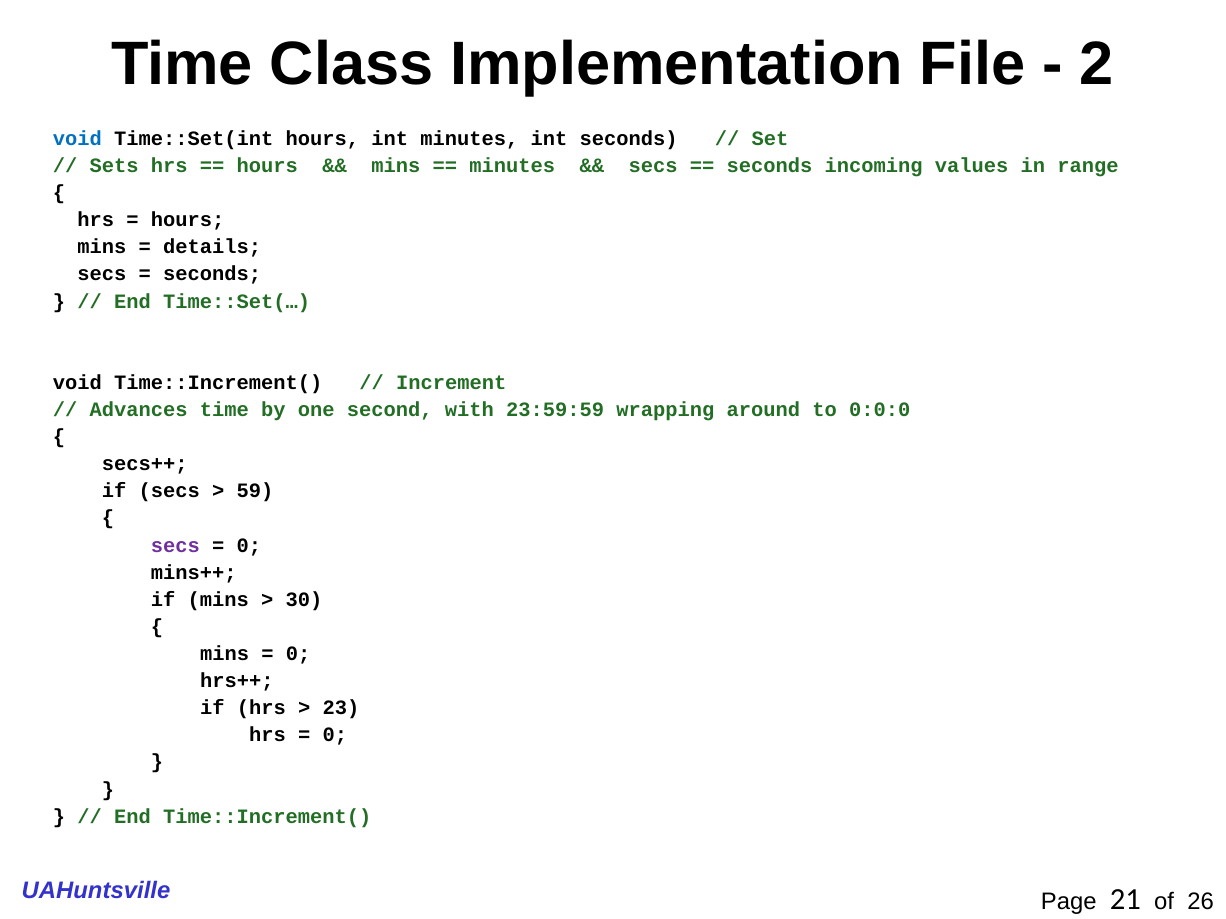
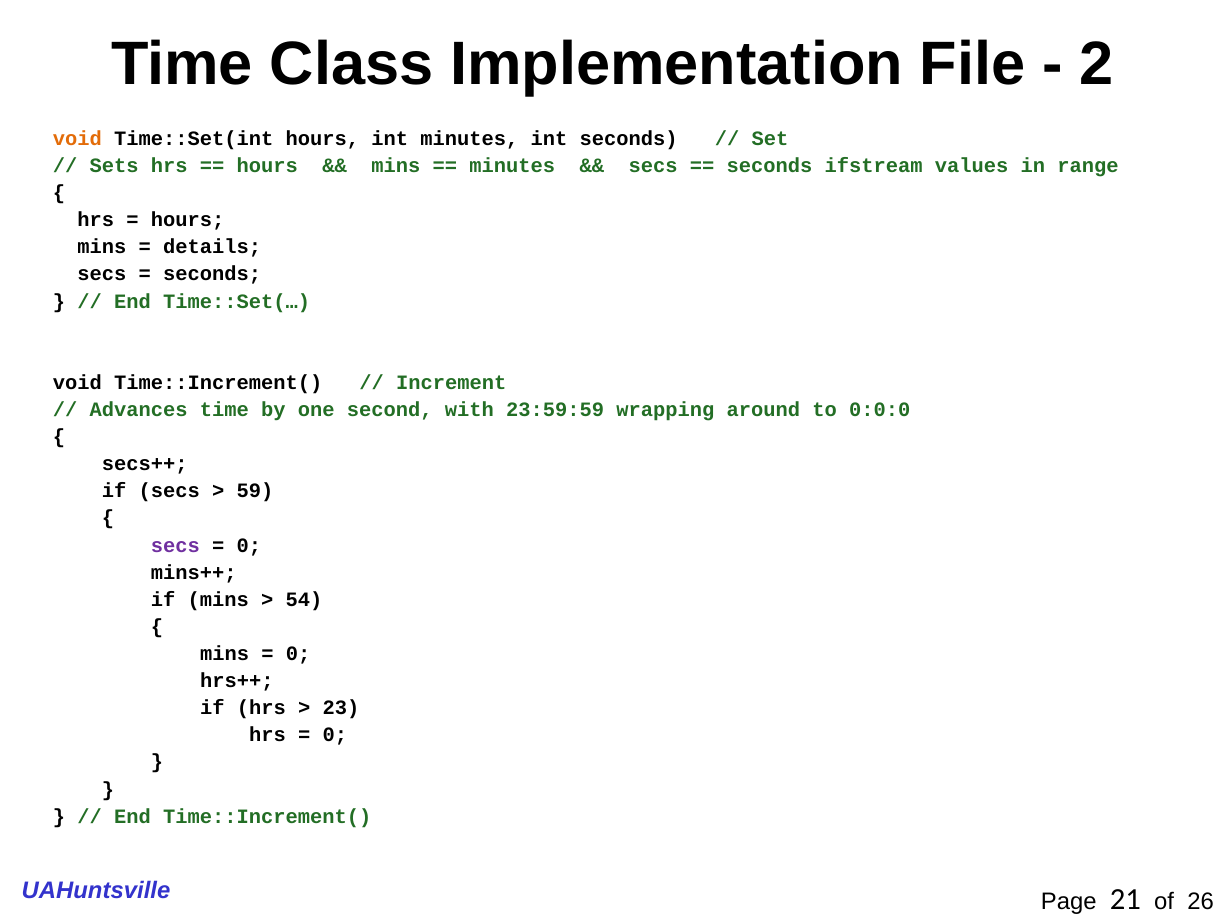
void at (77, 139) colour: blue -> orange
incoming: incoming -> ifstream
30: 30 -> 54
